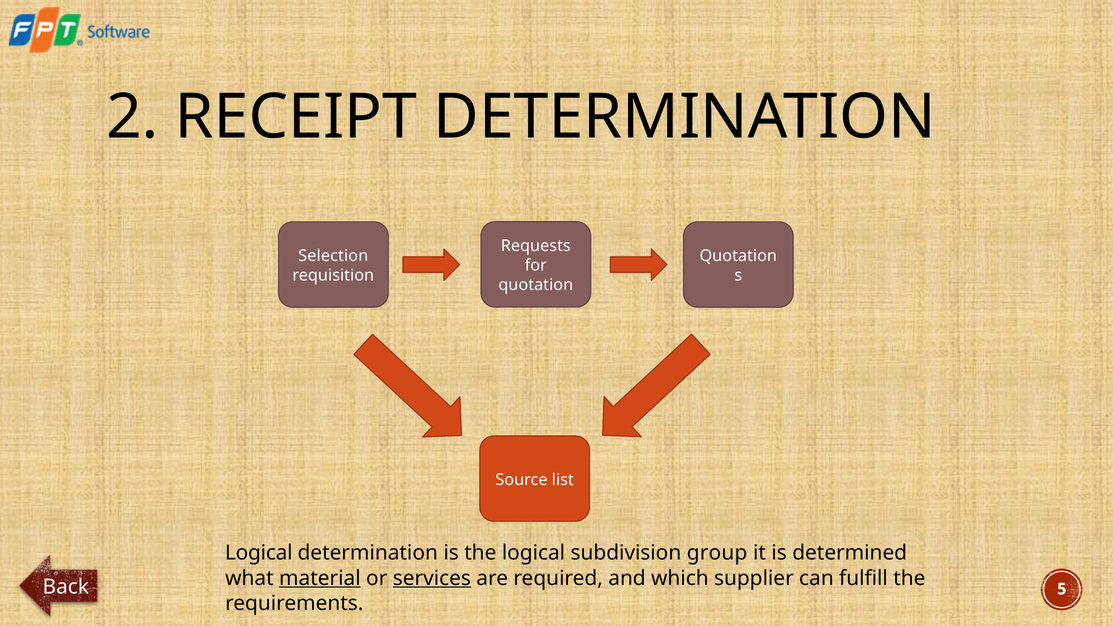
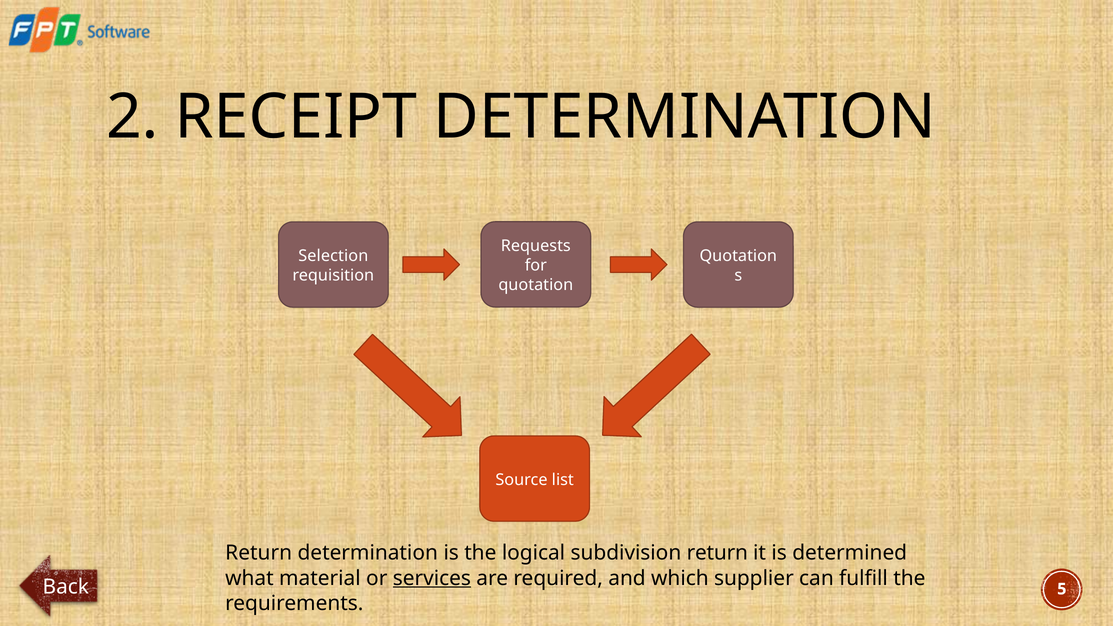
Logical at (259, 553): Logical -> Return
subdivision group: group -> return
material underline: present -> none
